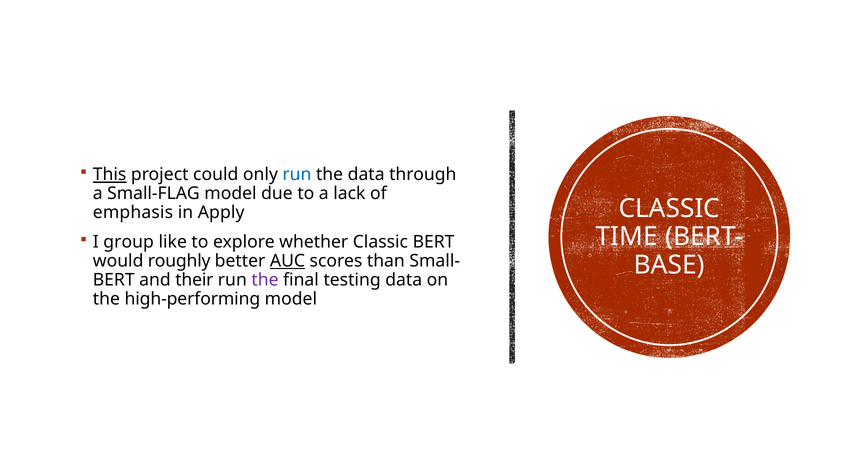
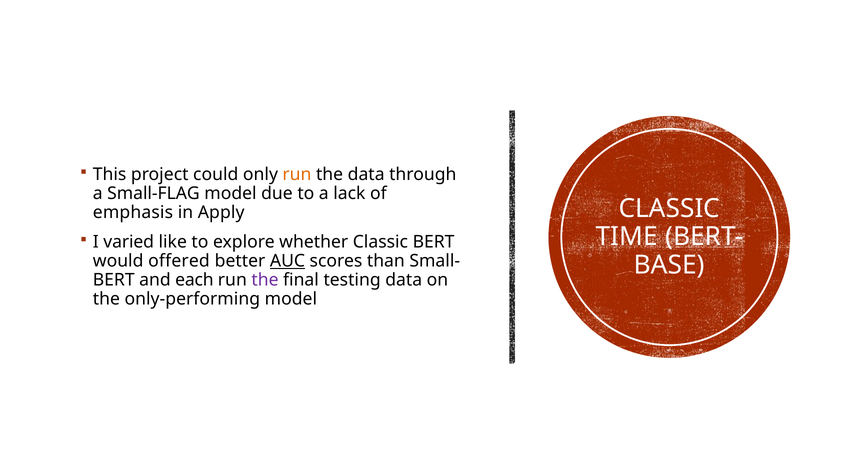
This underline: present -> none
run at (297, 175) colour: blue -> orange
group: group -> varied
roughly: roughly -> offered
their: their -> each
high-performing: high-performing -> only-performing
